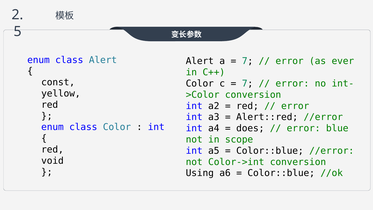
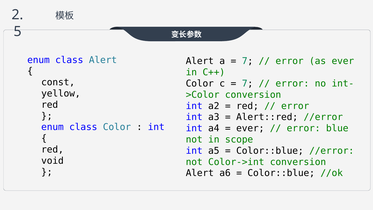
does at (250, 128): does -> ever
Using at (200, 173): Using -> Alert
